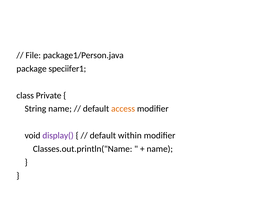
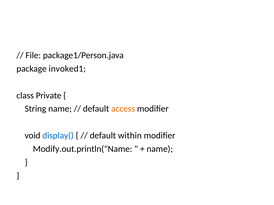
speciifer1: speciifer1 -> invoked1
display( colour: purple -> blue
Classes.out.println("Name: Classes.out.println("Name -> Modify.out.println("Name
